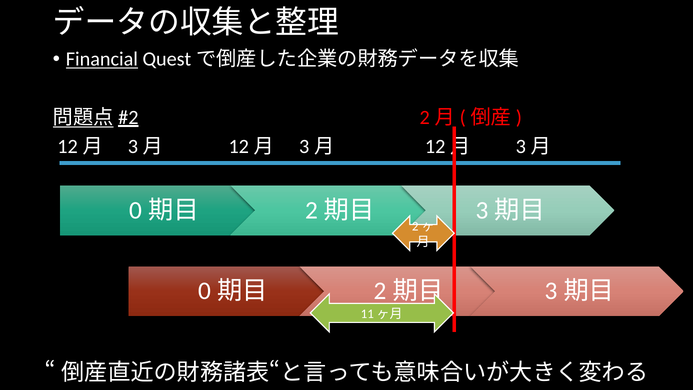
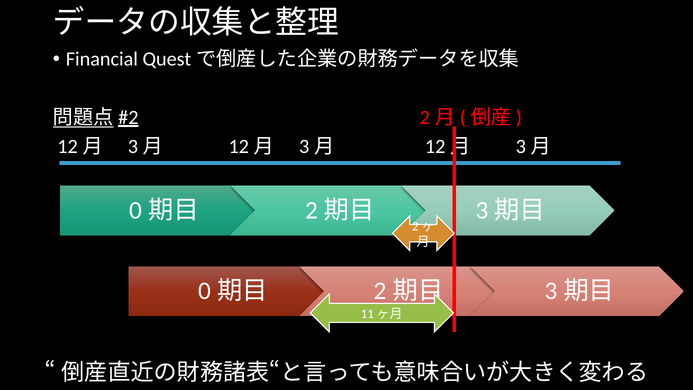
Financial underline: present -> none
